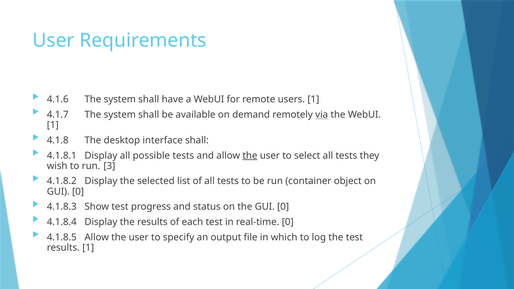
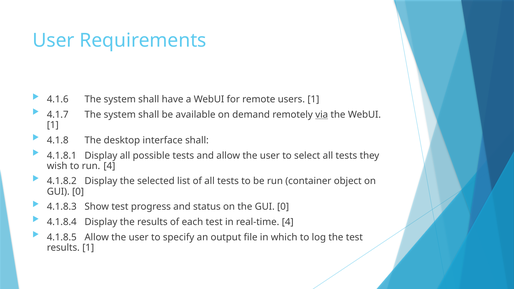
the at (250, 156) underline: present -> none
run 3: 3 -> 4
real-time 0: 0 -> 4
